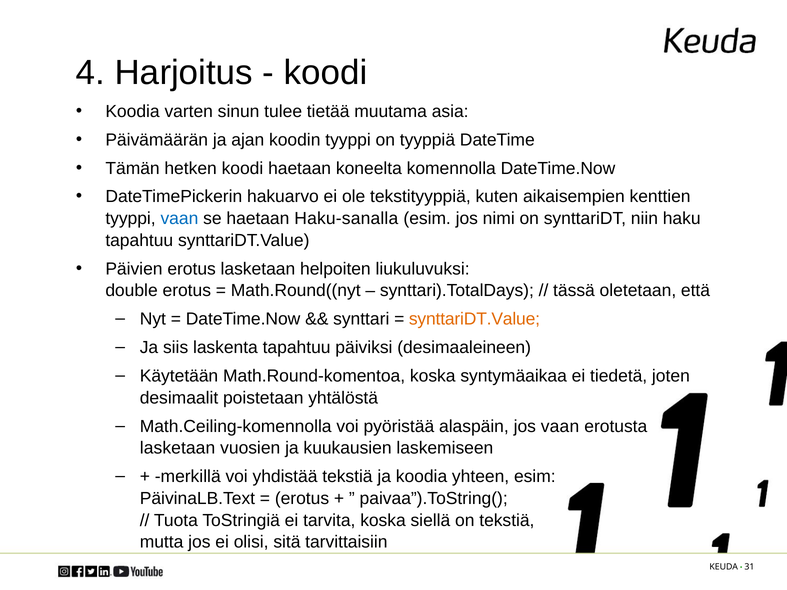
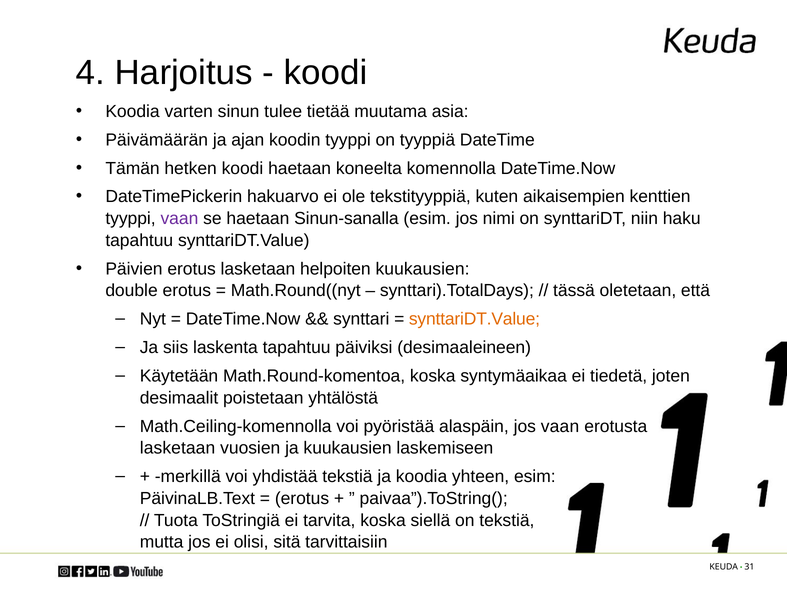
vaan at (179, 219) colour: blue -> purple
Haku-sanalla: Haku-sanalla -> Sinun-sanalla
helpoiten liukuluvuksi: liukuluvuksi -> kuukausien
